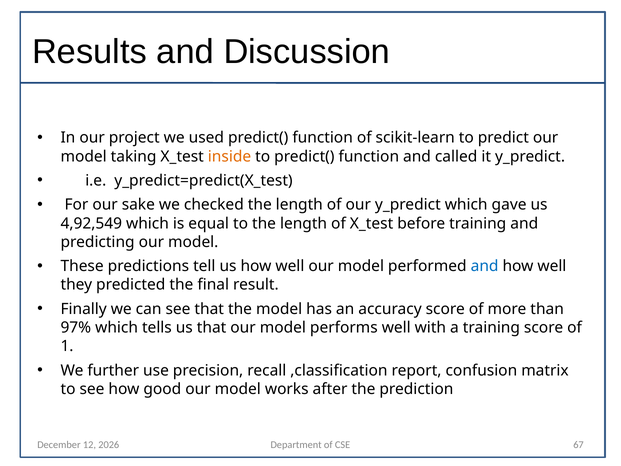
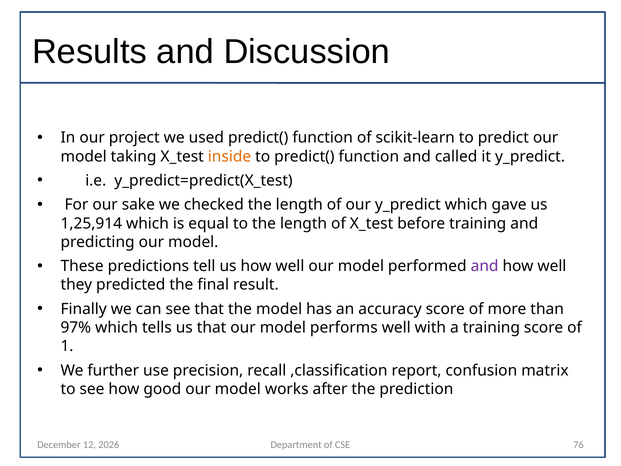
4,92,549: 4,92,549 -> 1,25,914
and at (485, 266) colour: blue -> purple
67: 67 -> 76
